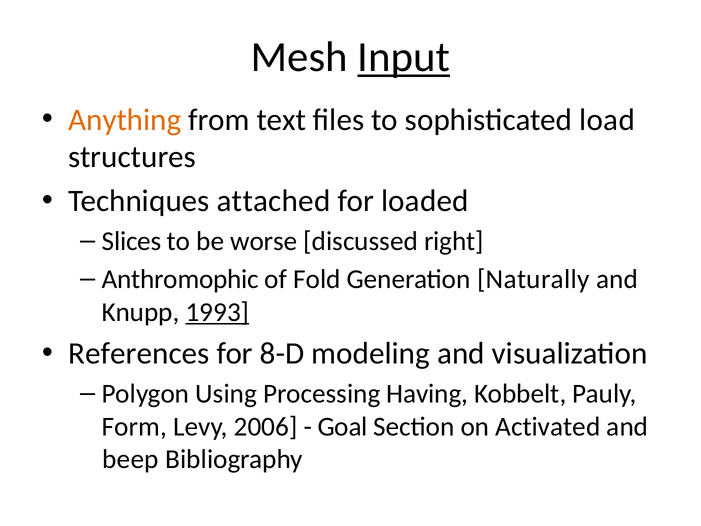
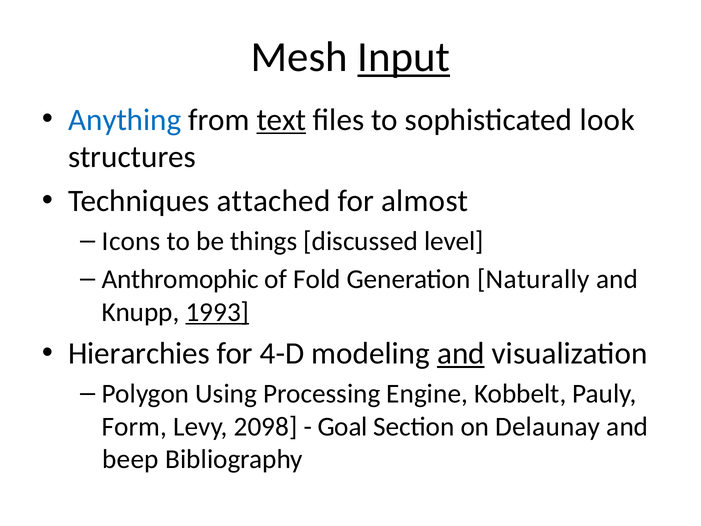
Anything colour: orange -> blue
text underline: none -> present
load: load -> look
loaded: loaded -> almost
Slices: Slices -> Icons
worse: worse -> things
right: right -> level
References: References -> Hierarchies
8-D: 8-D -> 4-D
and at (461, 354) underline: none -> present
Having: Having -> Engine
2006: 2006 -> 2098
Activated: Activated -> Delaunay
